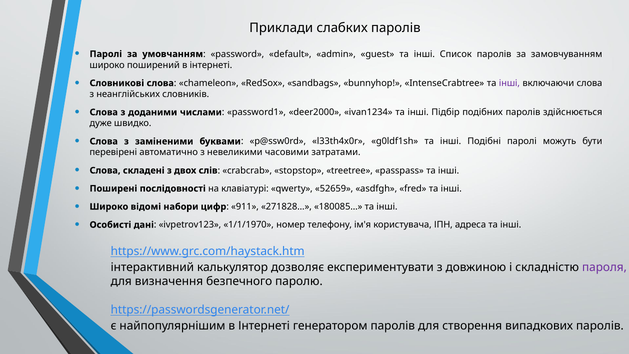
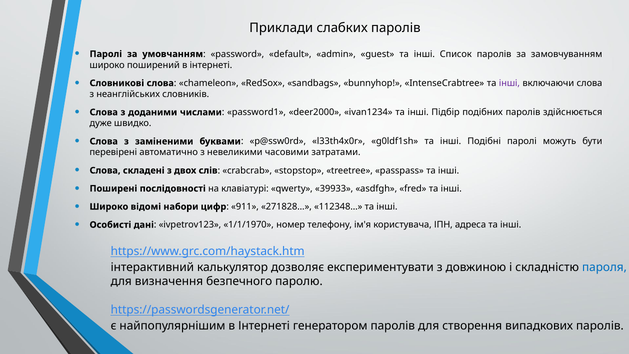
52659: 52659 -> 39933
180085…: 180085… -> 112348…
пароля colour: purple -> blue
